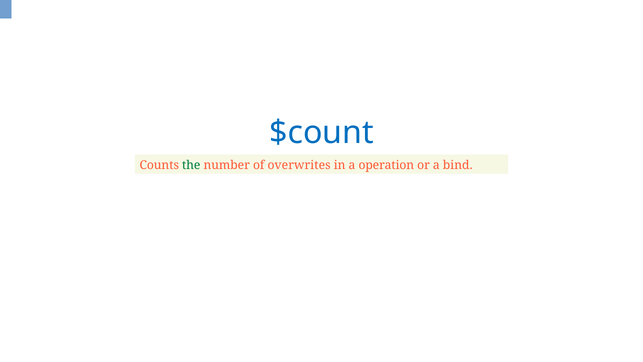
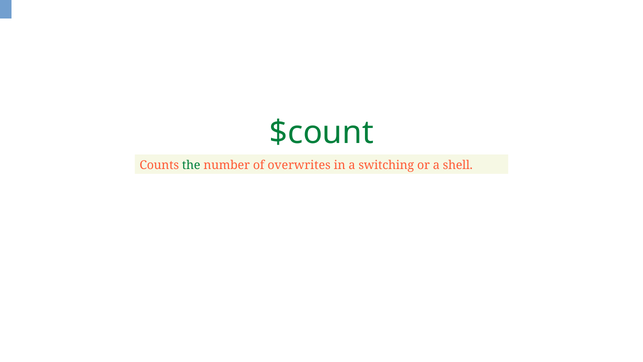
$count colour: blue -> green
operation: operation -> switching
bind: bind -> shell
